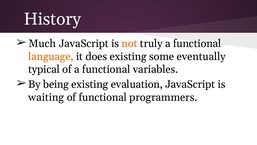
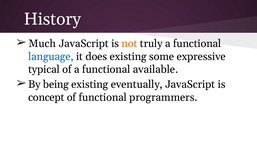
language colour: orange -> blue
eventually: eventually -> expressive
variables: variables -> available
evaluation: evaluation -> eventually
waiting: waiting -> concept
